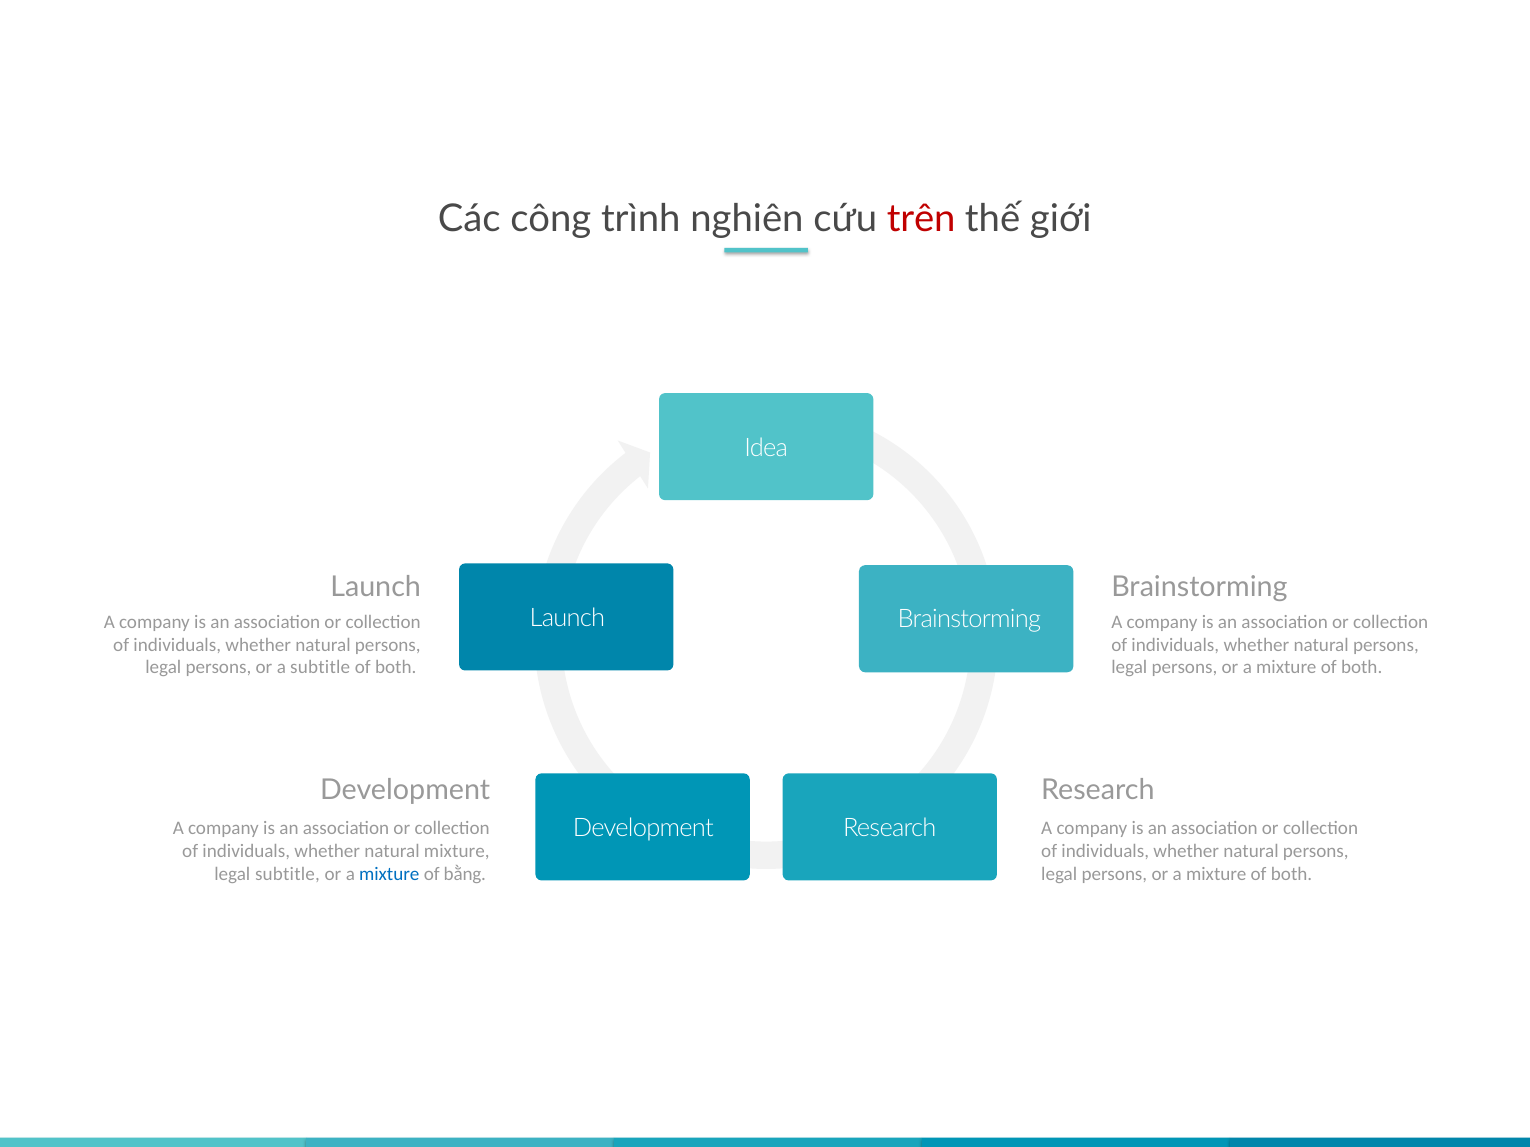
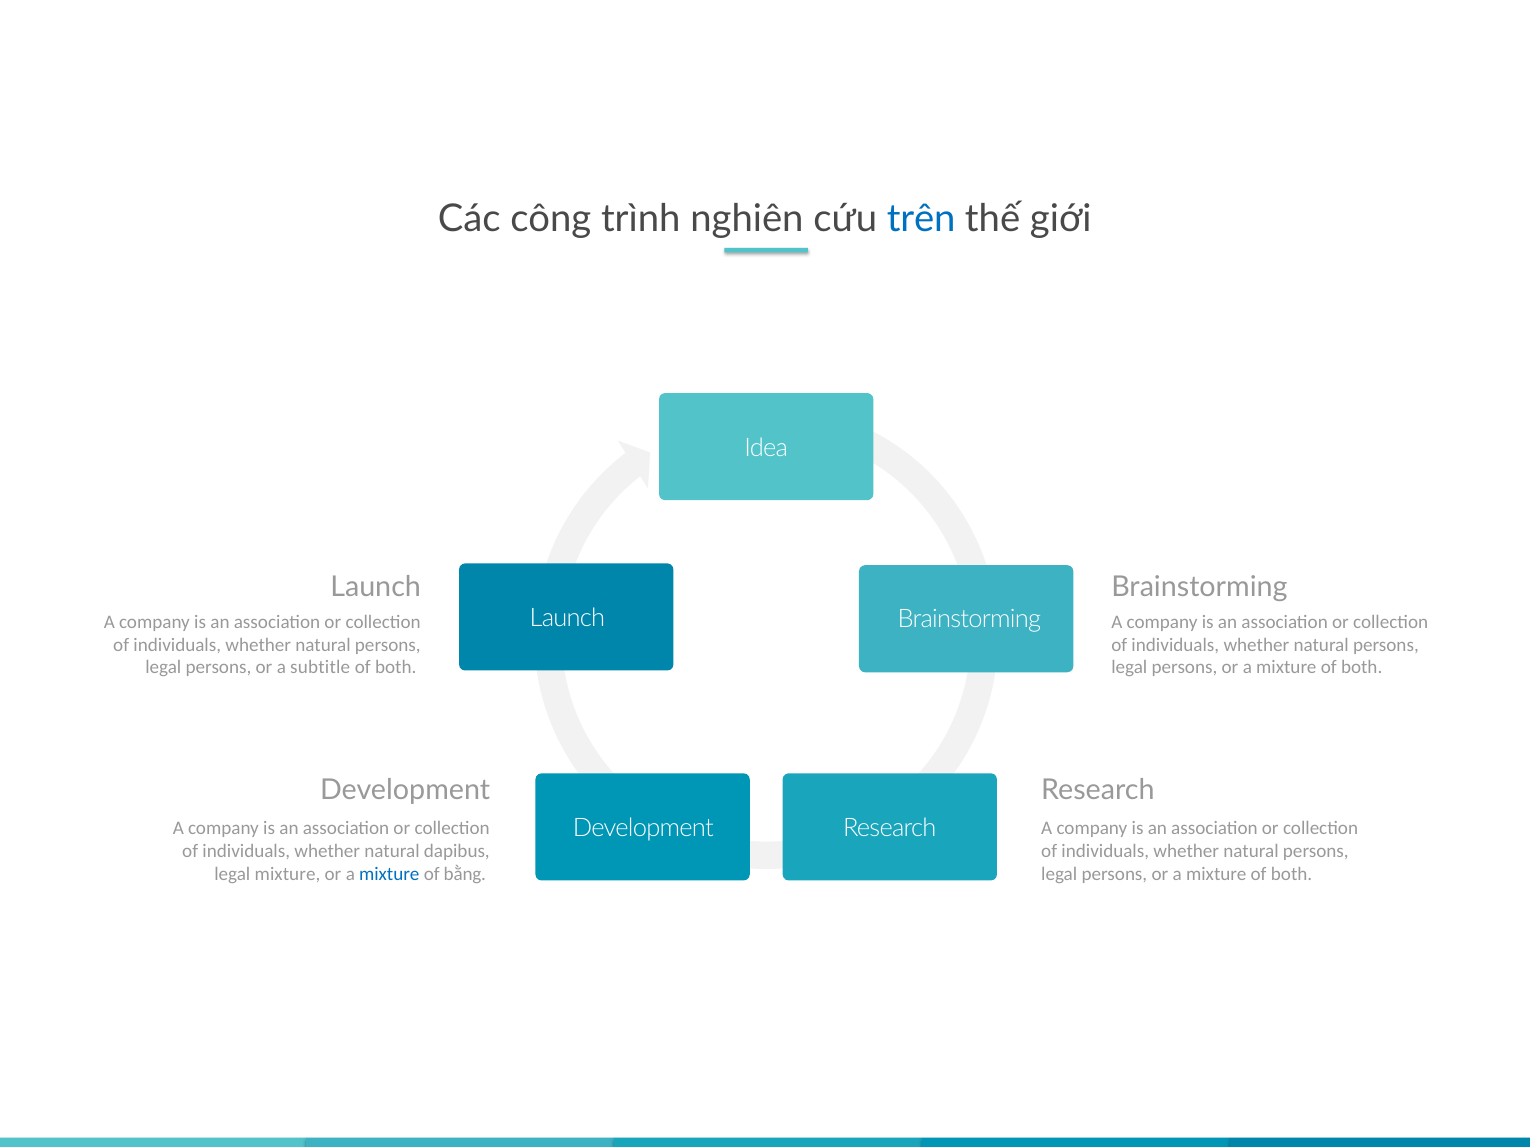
trên colour: red -> blue
natural mixture: mixture -> dapibus
legal subtitle: subtitle -> mixture
